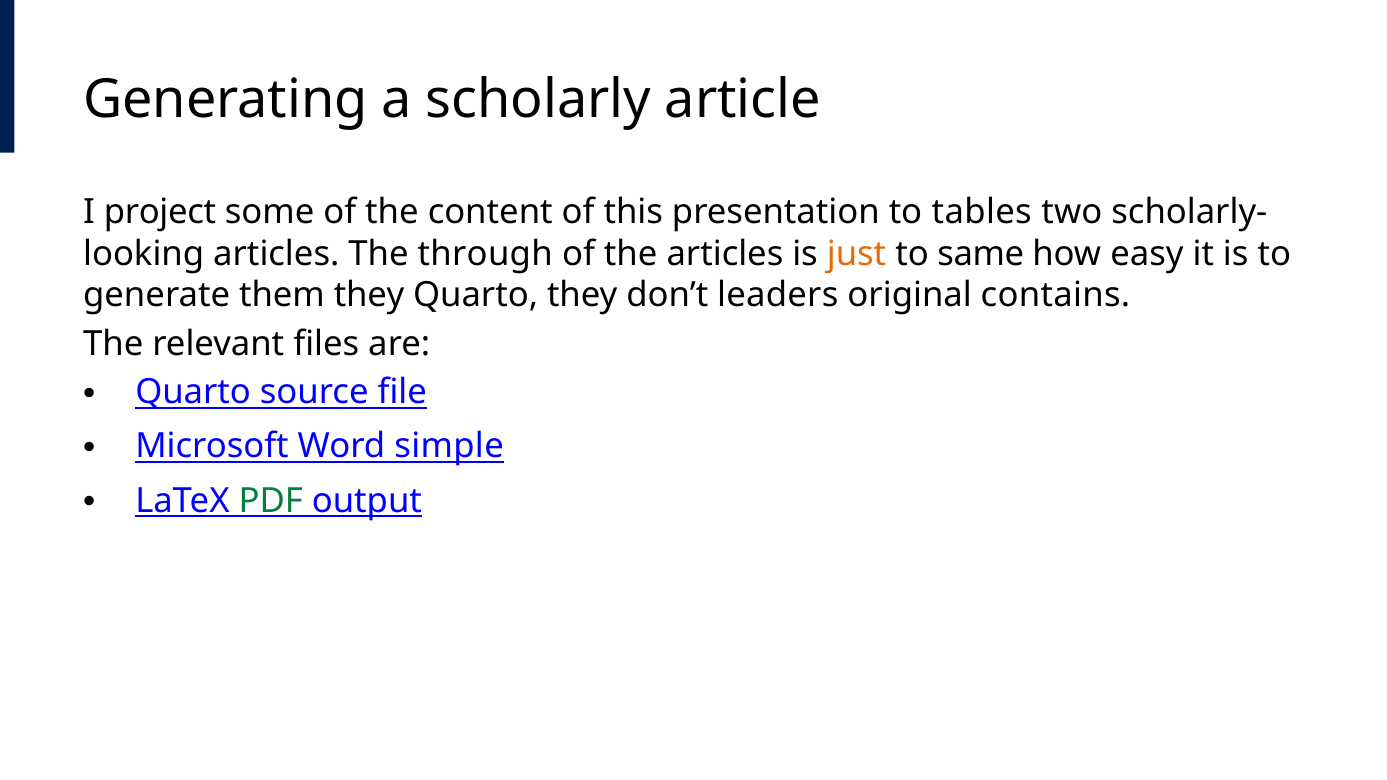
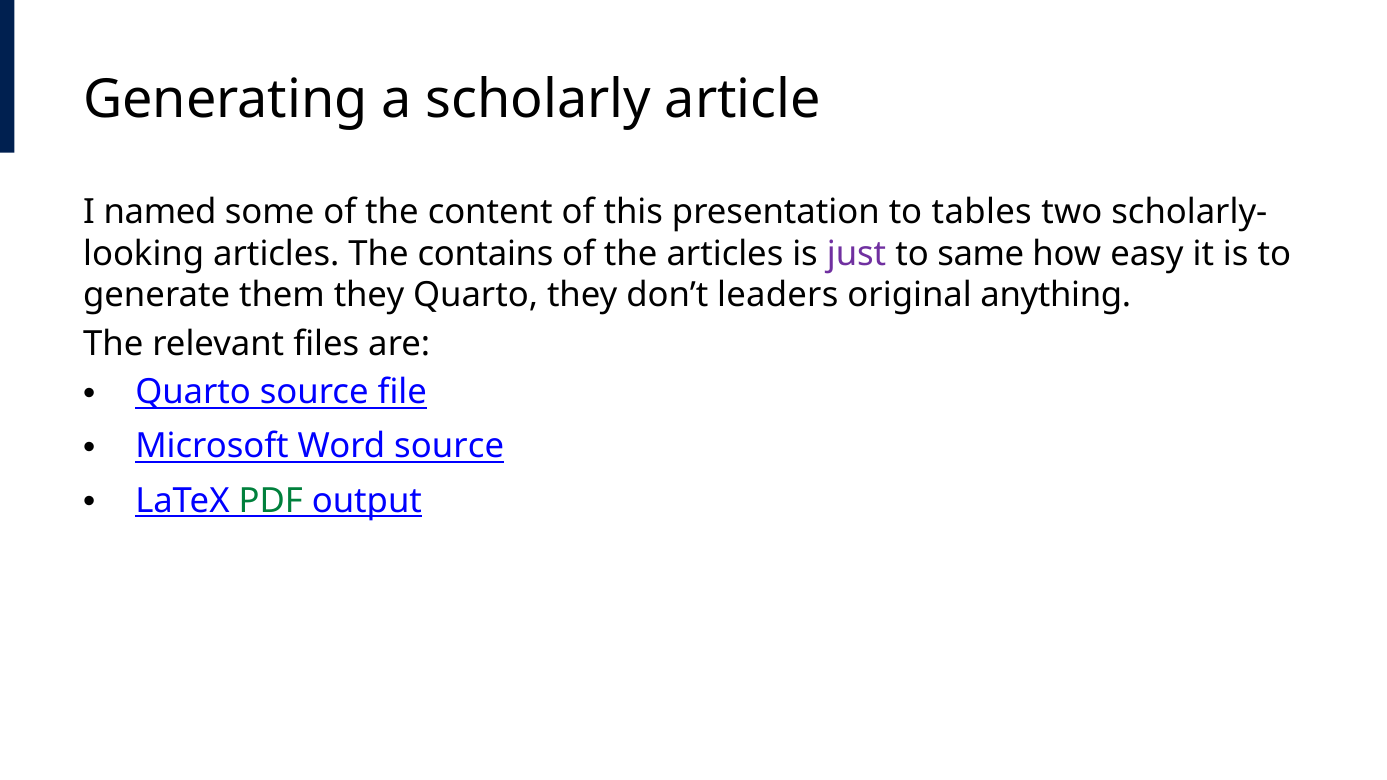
project: project -> named
through: through -> contains
just colour: orange -> purple
contains: contains -> anything
Word simple: simple -> source
